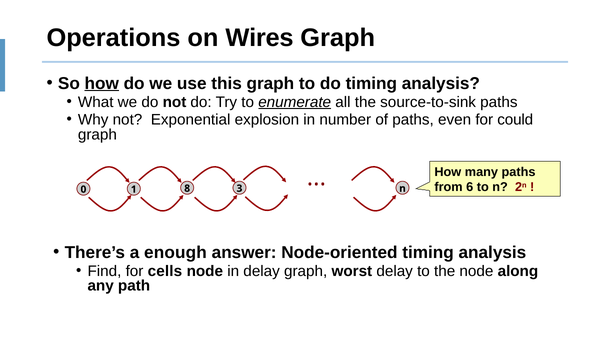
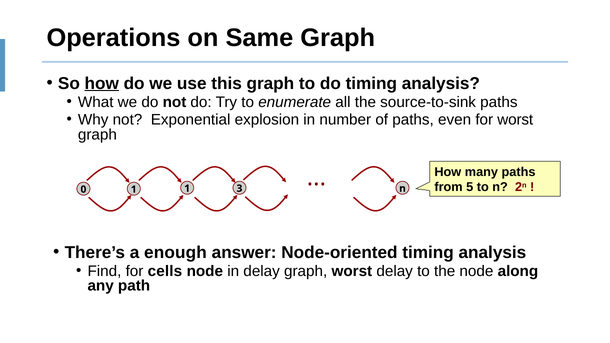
Wires: Wires -> Same
enumerate underline: present -> none
for could: could -> worst
6: 6 -> 5
1 8: 8 -> 1
